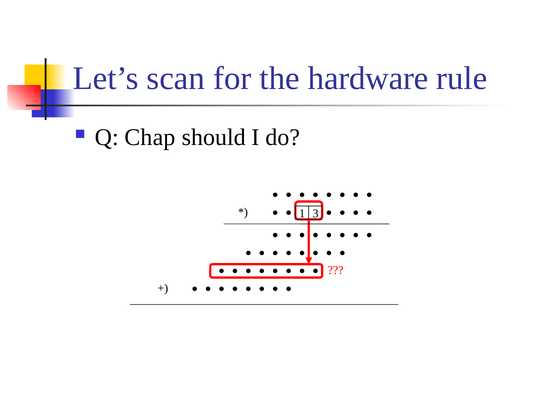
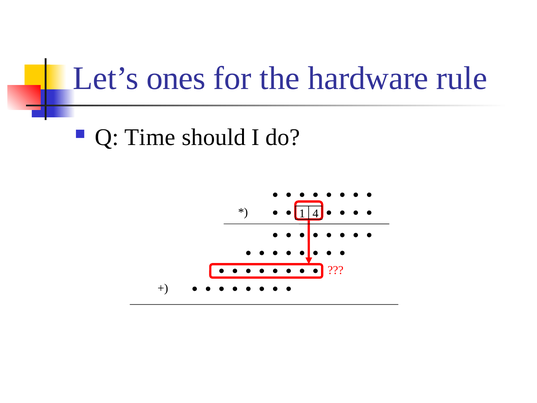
scan: scan -> ones
Chap: Chap -> Time
3: 3 -> 4
